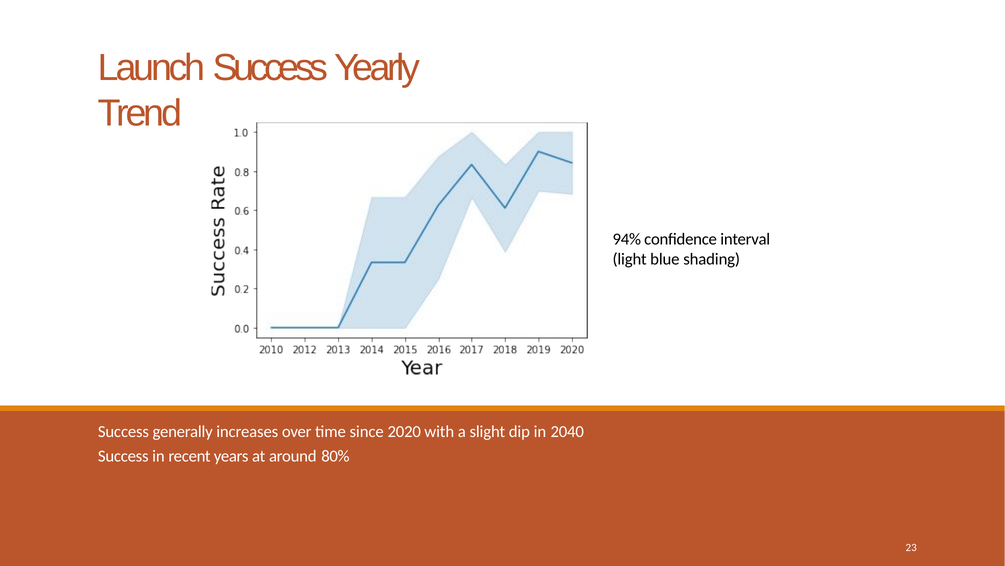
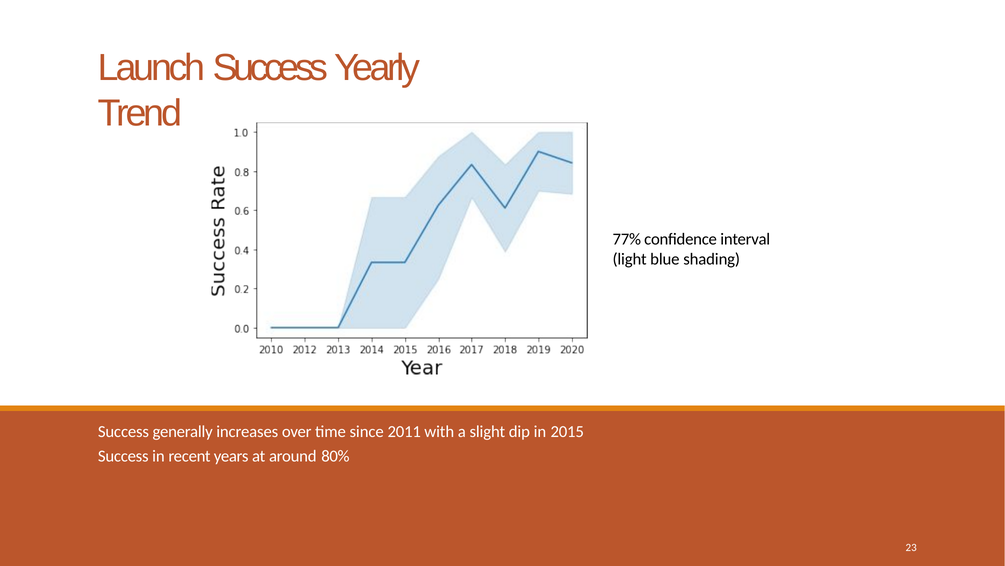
94%: 94% -> 77%
2020: 2020 -> 2011
2040: 2040 -> 2015
